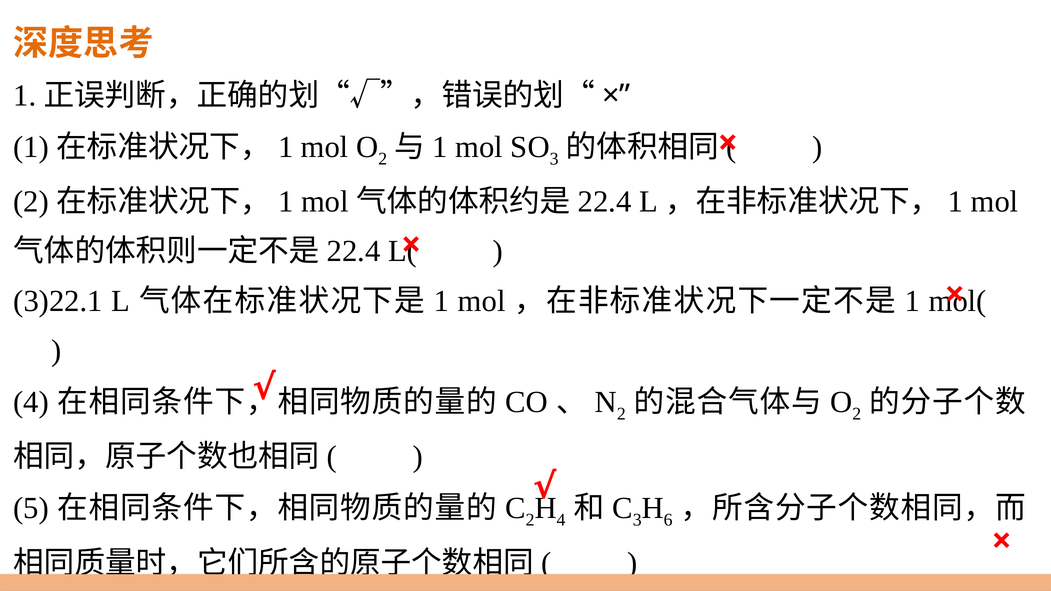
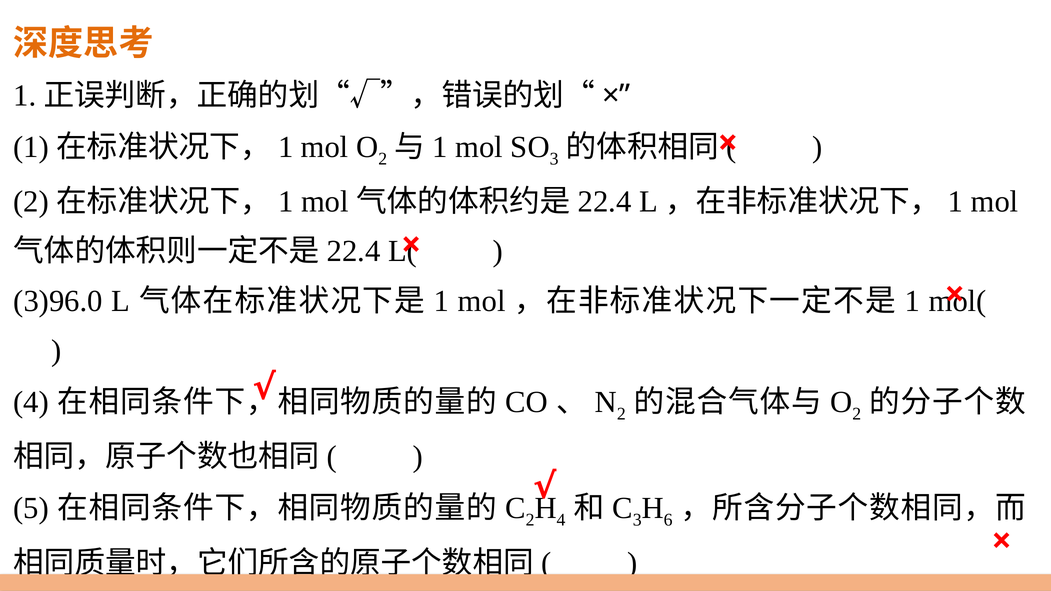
3)22.1: 3)22.1 -> 3)96.0
